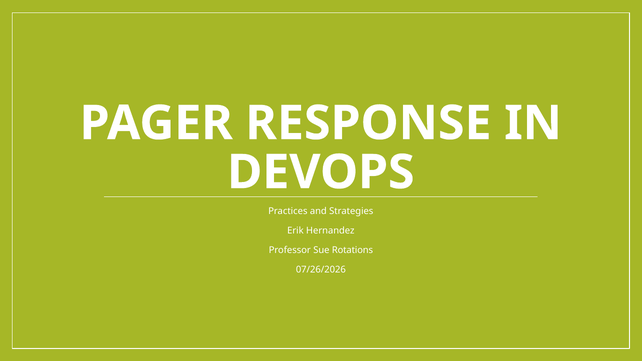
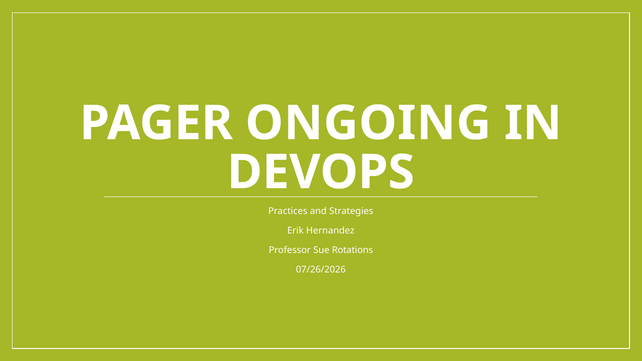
RESPONSE: RESPONSE -> ONGOING
